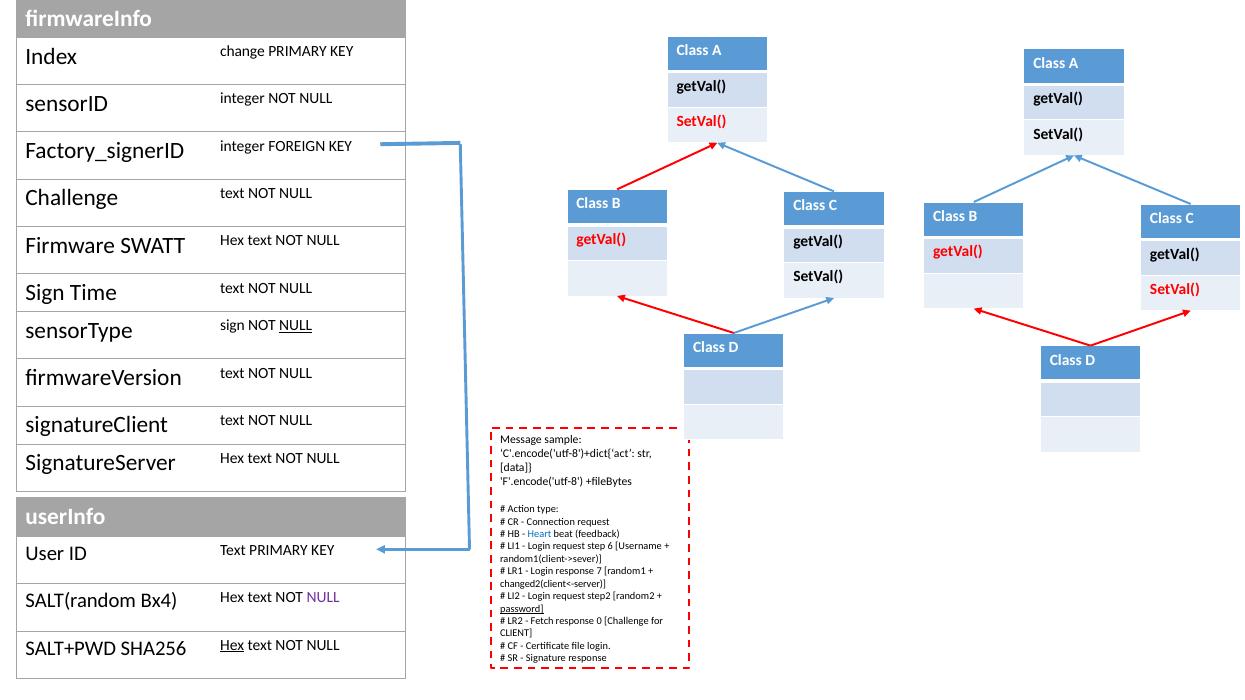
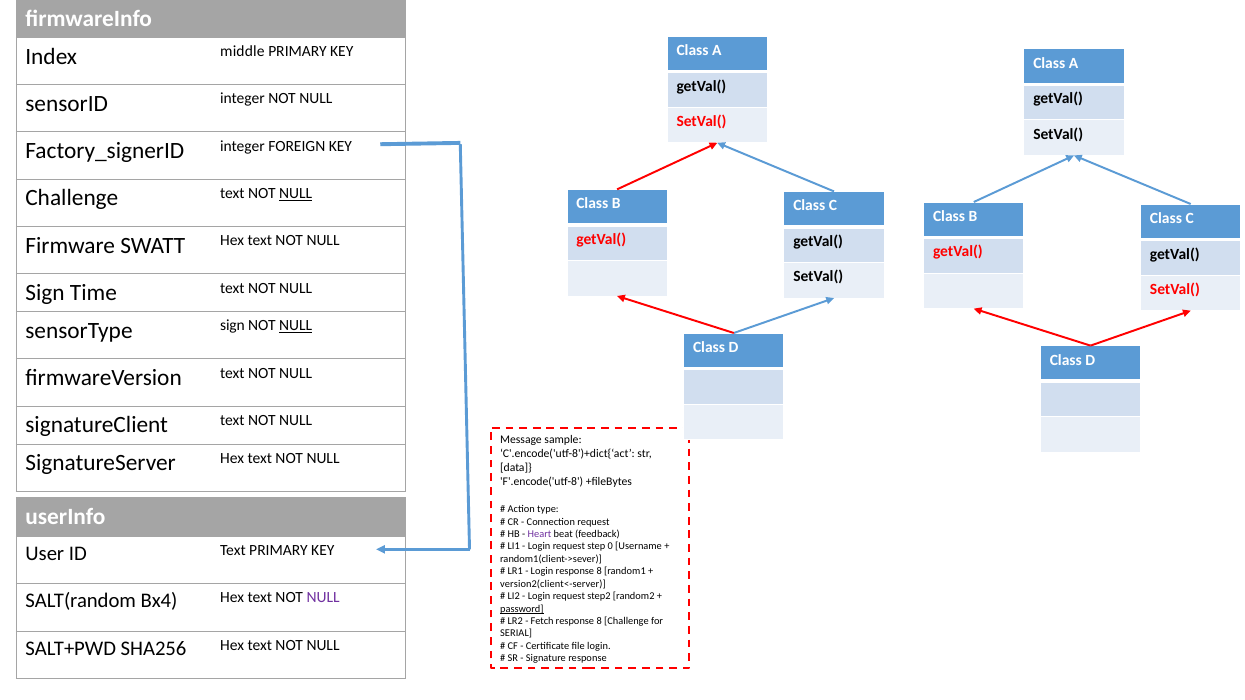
change: change -> middle
NULL at (296, 193) underline: none -> present
Heart colour: blue -> purple
6: 6 -> 0
Login response 7: 7 -> 8
changed2(client<-server: changed2(client<-server -> version2(client<-server
0 at (599, 621): 0 -> 8
CLIENT: CLIENT -> SERIAL
Hex at (232, 645) underline: present -> none
